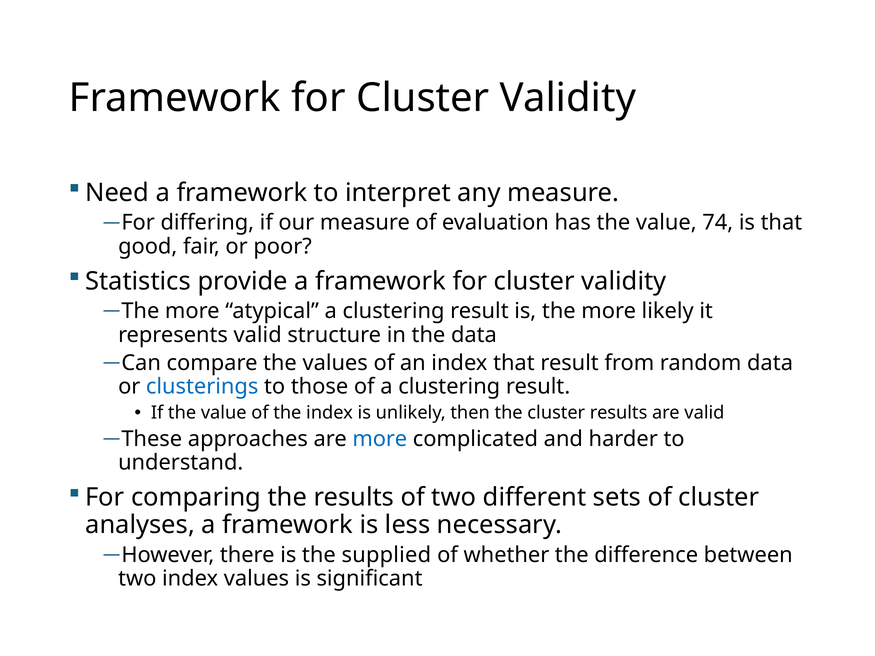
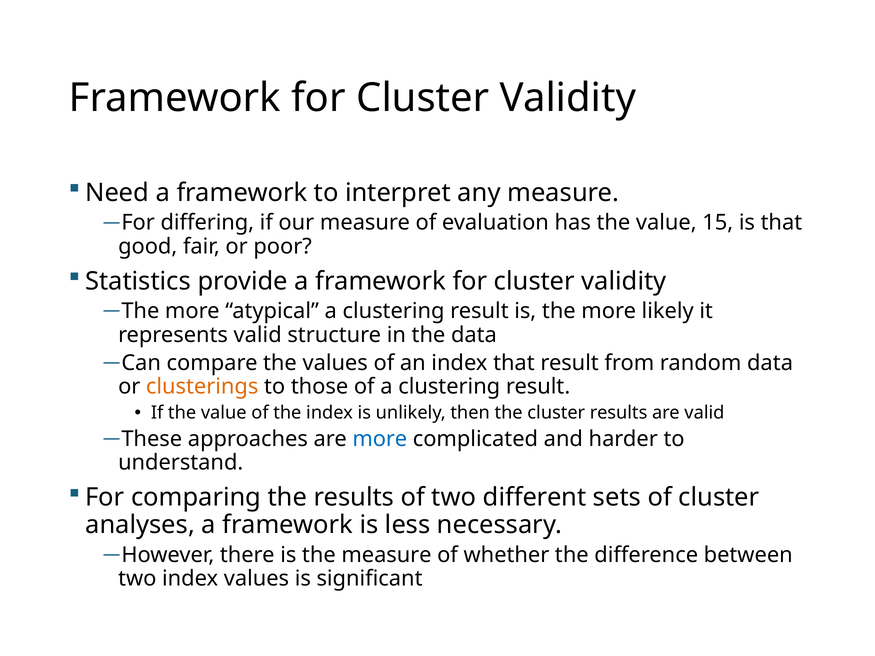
74: 74 -> 15
clusterings colour: blue -> orange
the supplied: supplied -> measure
